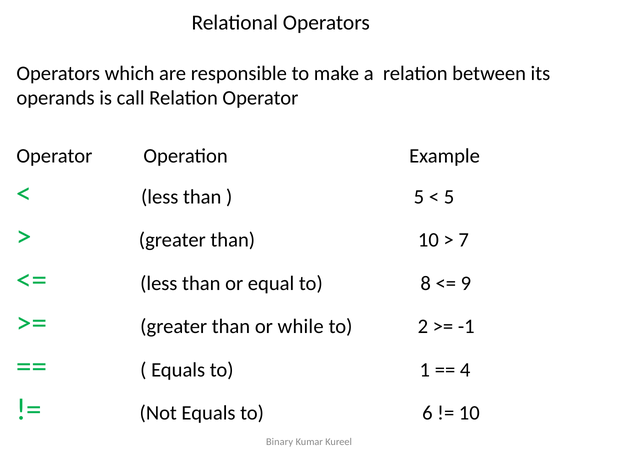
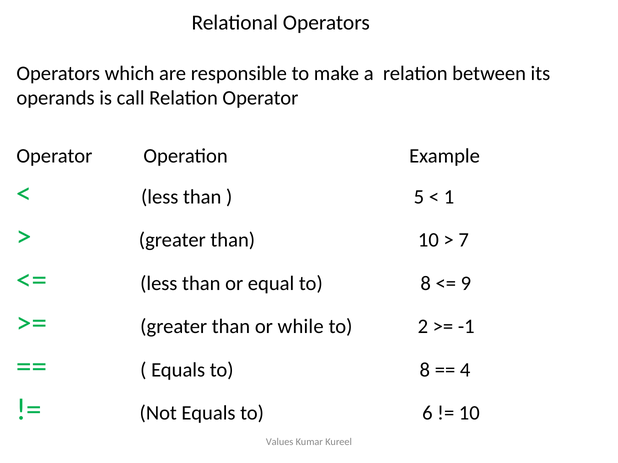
5 at (449, 197): 5 -> 1
Equals to 1: 1 -> 8
Binary: Binary -> Values
